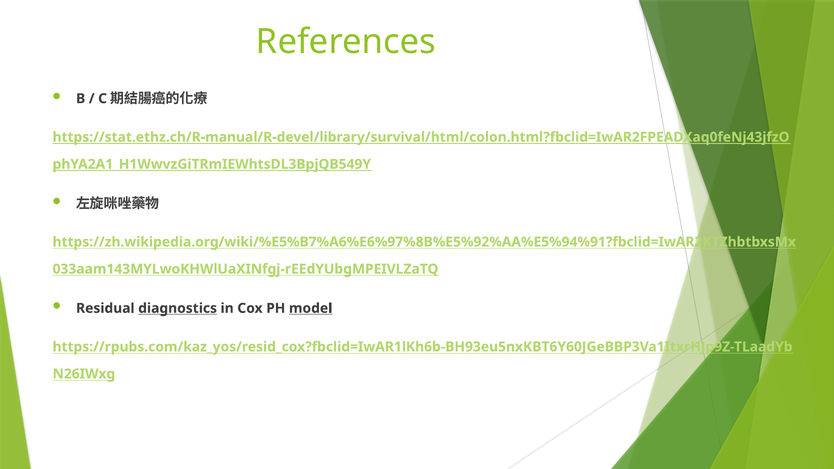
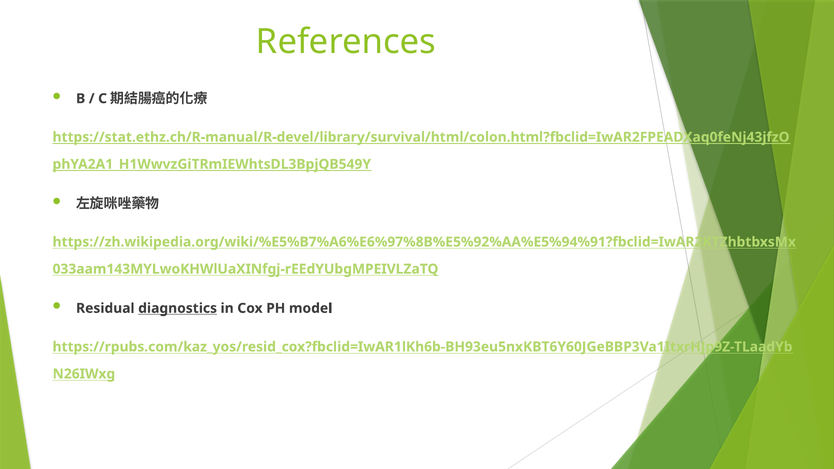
model underline: present -> none
